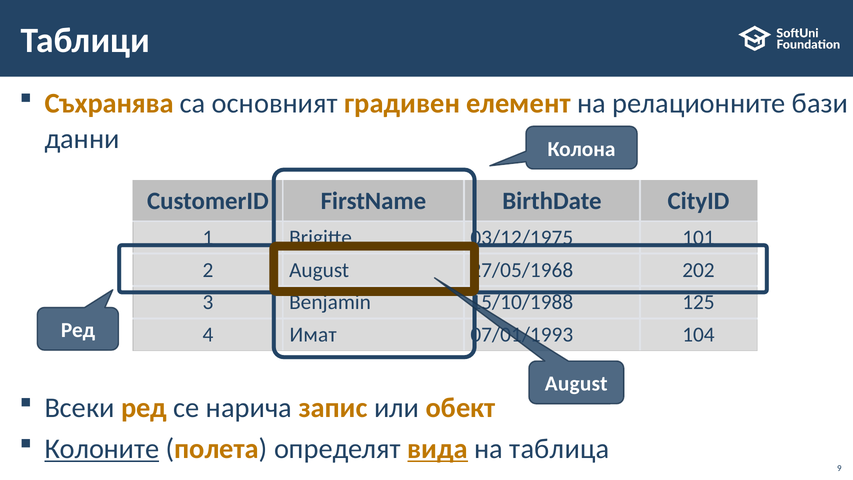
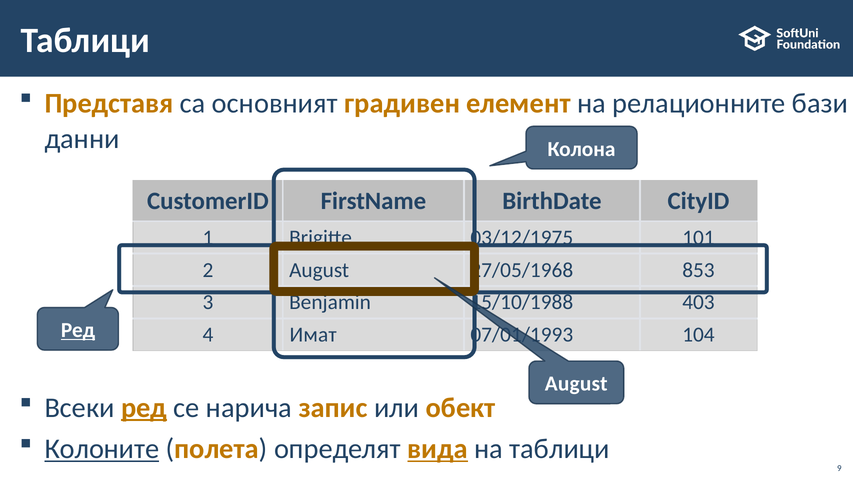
Съхранява: Съхранява -> Представя
202: 202 -> 853
125: 125 -> 403
Ред at (78, 330) underline: none -> present
ред at (144, 408) underline: none -> present
на таблица: таблица -> таблици
